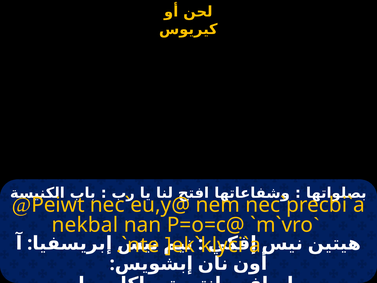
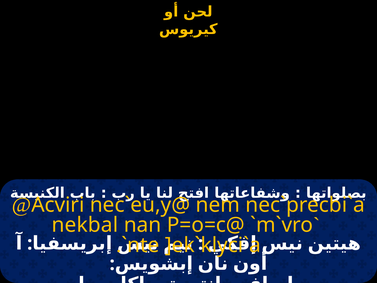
Peiwt: Peiwt -> Acviri
